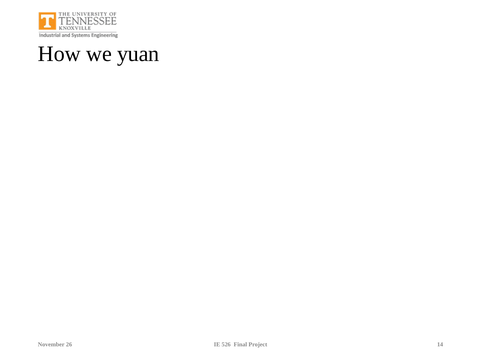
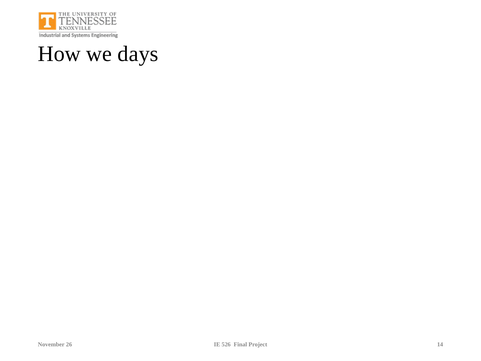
yuan: yuan -> days
